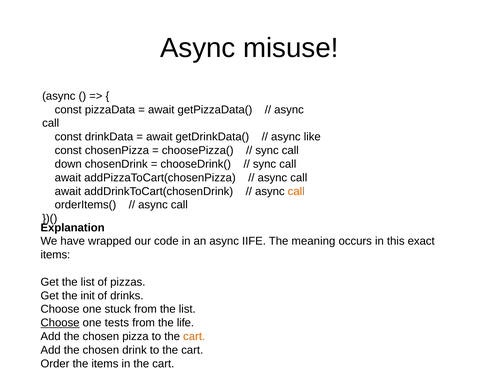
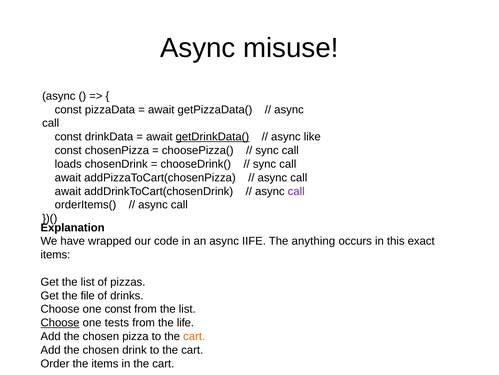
getDrinkData( underline: none -> present
down: down -> loads
call at (296, 191) colour: orange -> purple
meaning: meaning -> anything
init: init -> file
one stuck: stuck -> const
